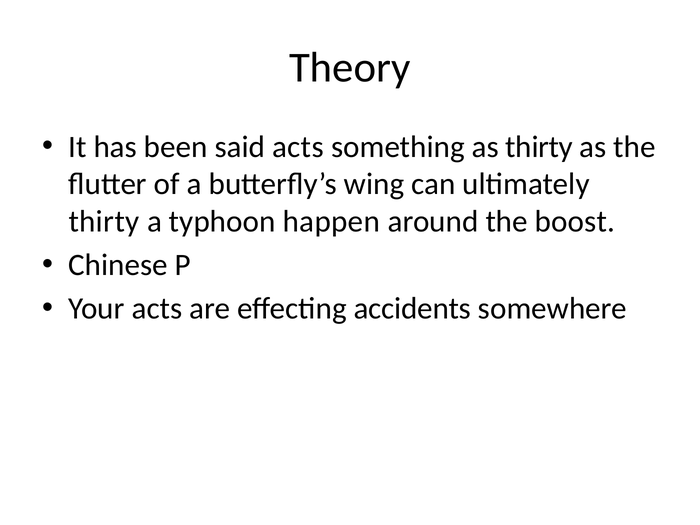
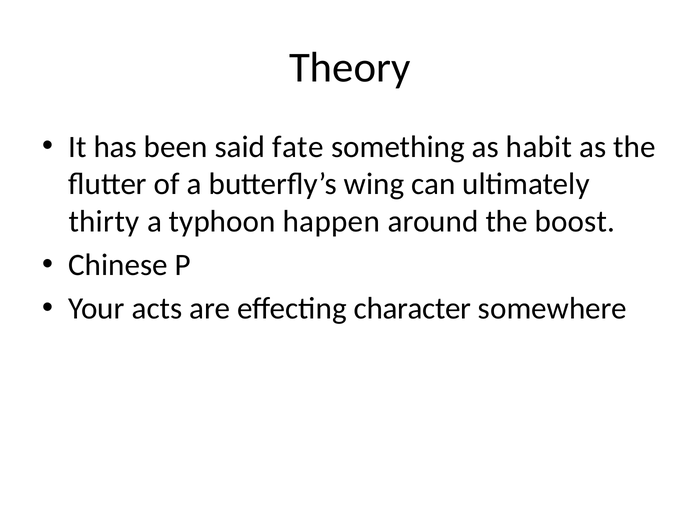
said acts: acts -> fate
as thirty: thirty -> habit
accidents: accidents -> character
